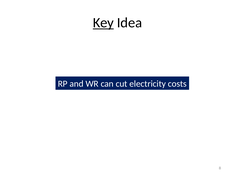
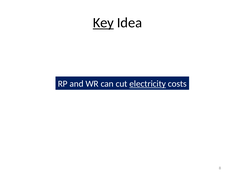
electricity underline: none -> present
